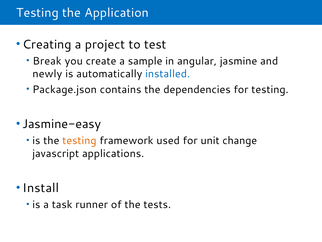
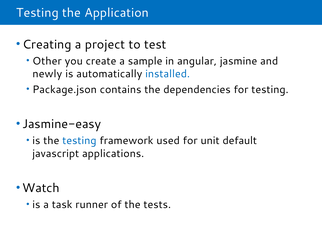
Break: Break -> Other
testing at (79, 140) colour: orange -> blue
change: change -> default
Install: Install -> Watch
